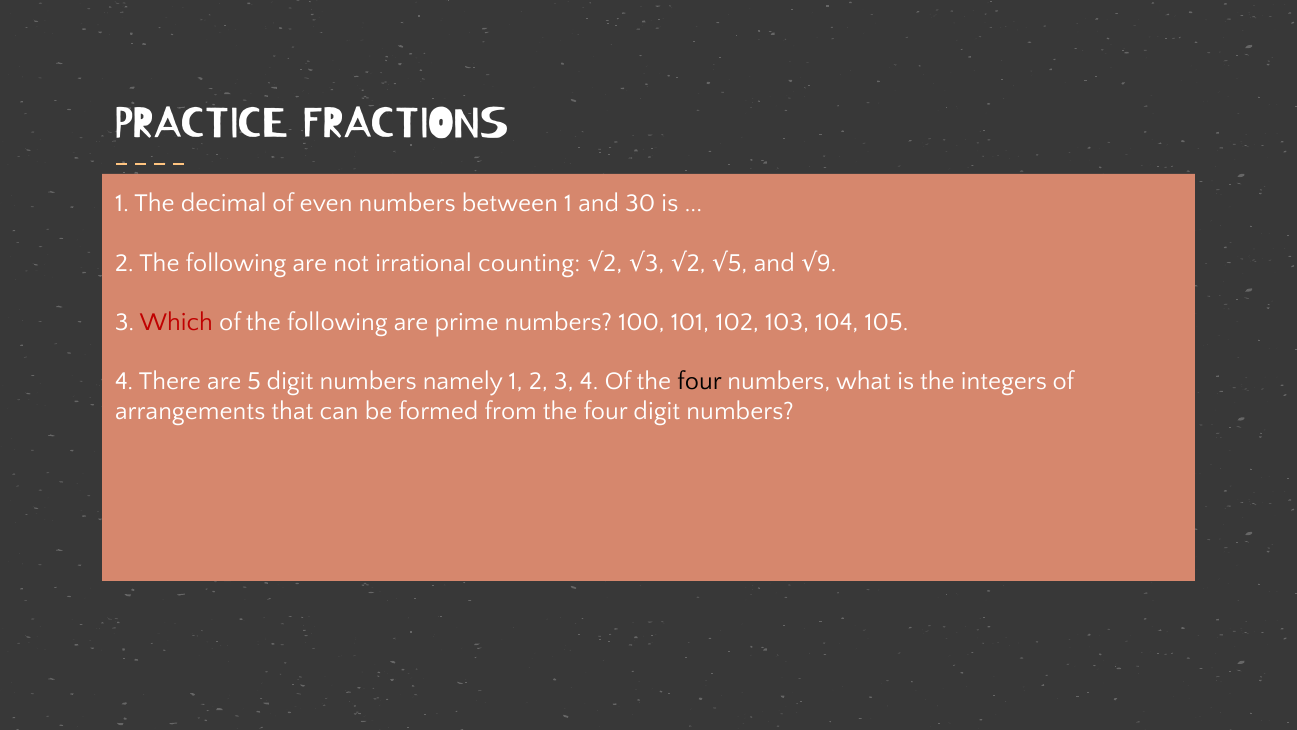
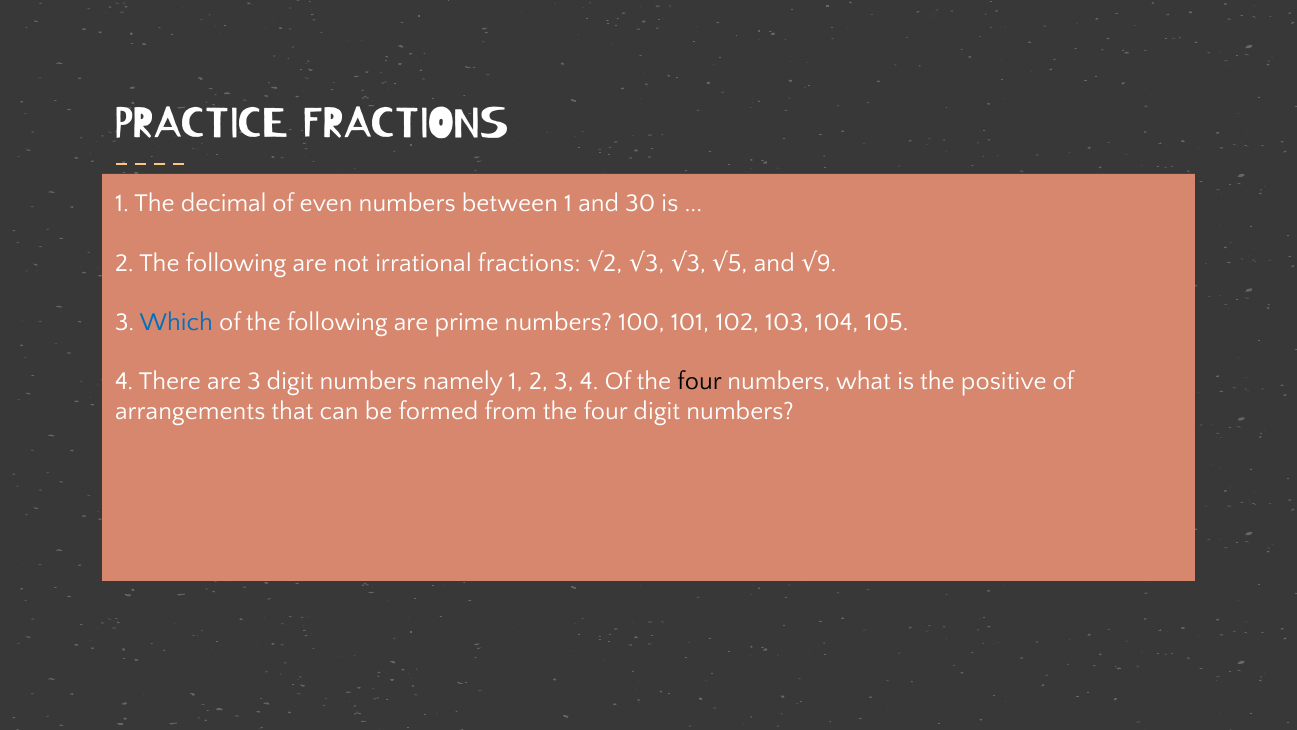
irrational counting: counting -> fractions
3 2: 2 -> 3
Which colour: red -> blue
are 5: 5 -> 3
integers: integers -> positive
